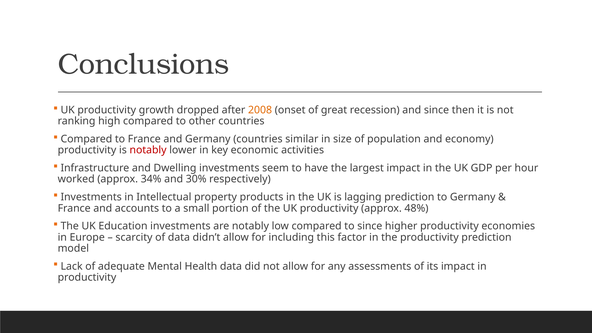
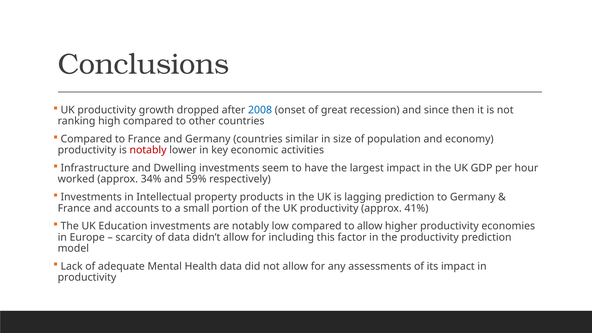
2008 colour: orange -> blue
30%: 30% -> 59%
48%: 48% -> 41%
to since: since -> allow
